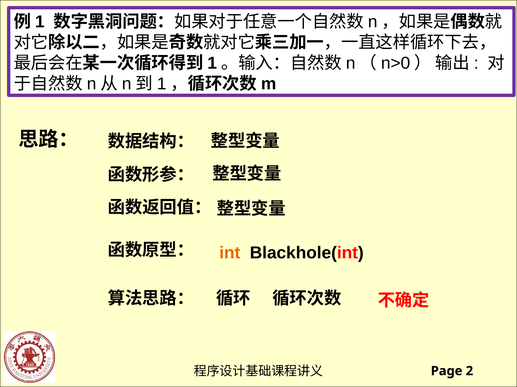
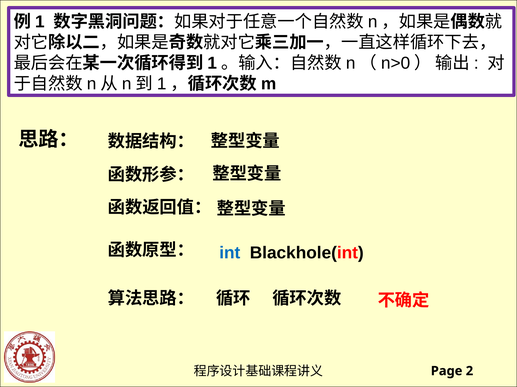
int colour: orange -> blue
